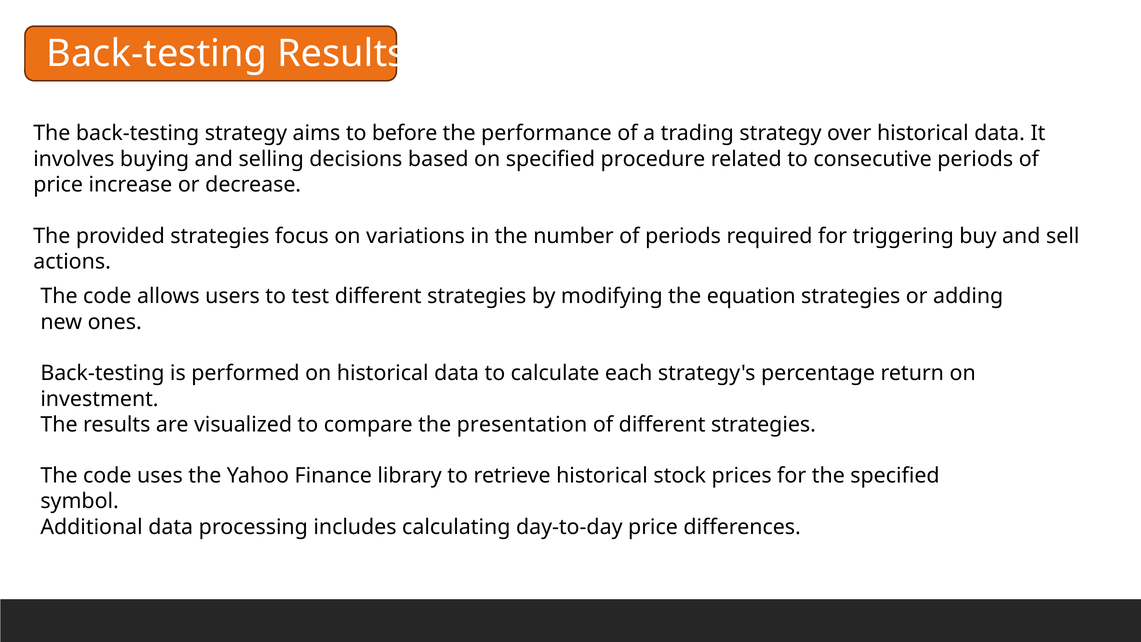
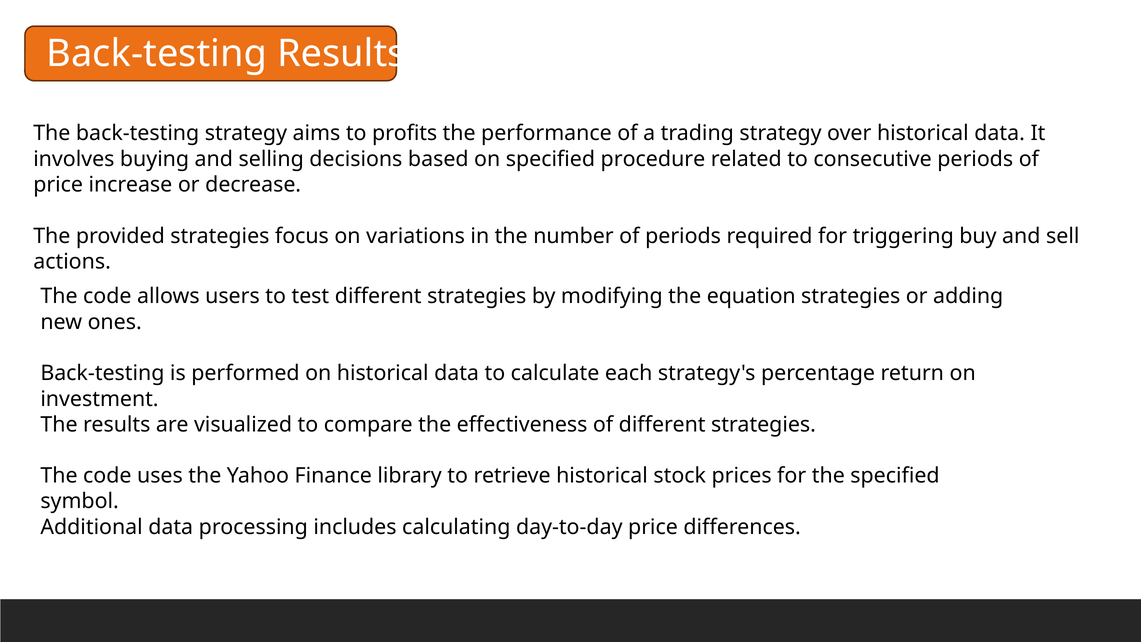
before: before -> profits
presentation: presentation -> effectiveness
